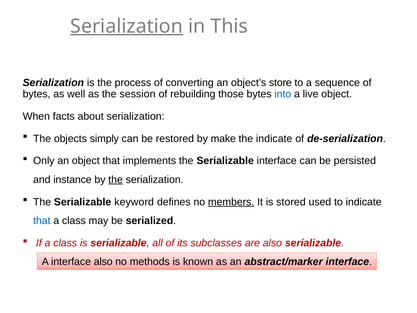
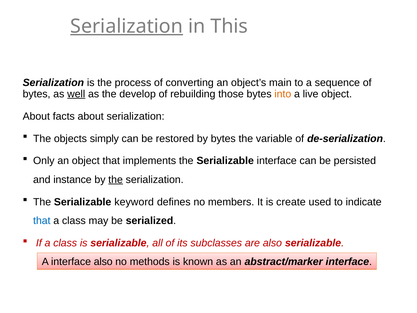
store: store -> main
well underline: none -> present
session: session -> develop
into colour: blue -> orange
When at (36, 116): When -> About
by make: make -> bytes
the indicate: indicate -> variable
members underline: present -> none
stored: stored -> create
